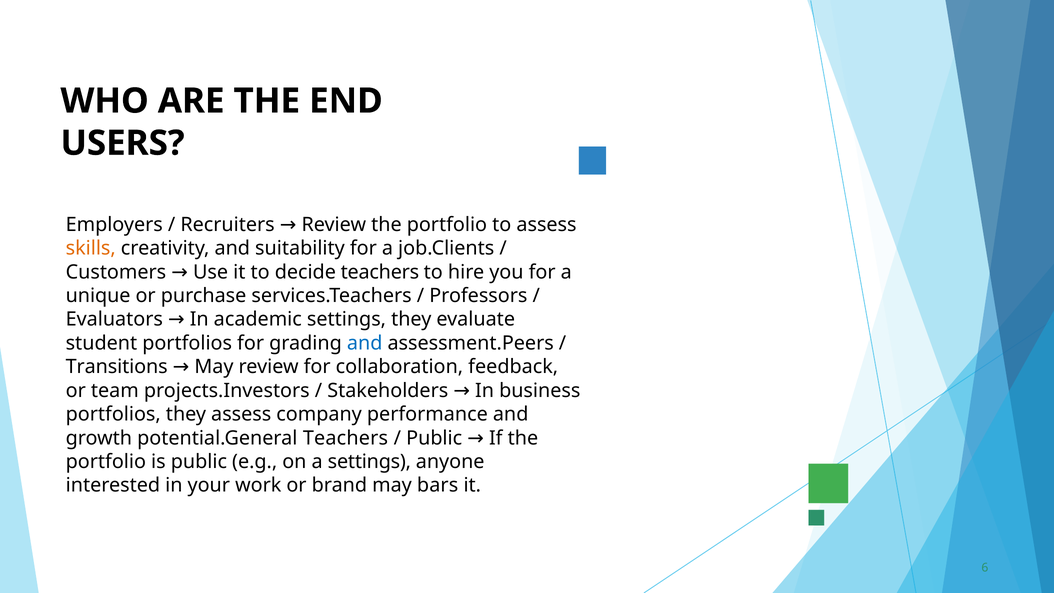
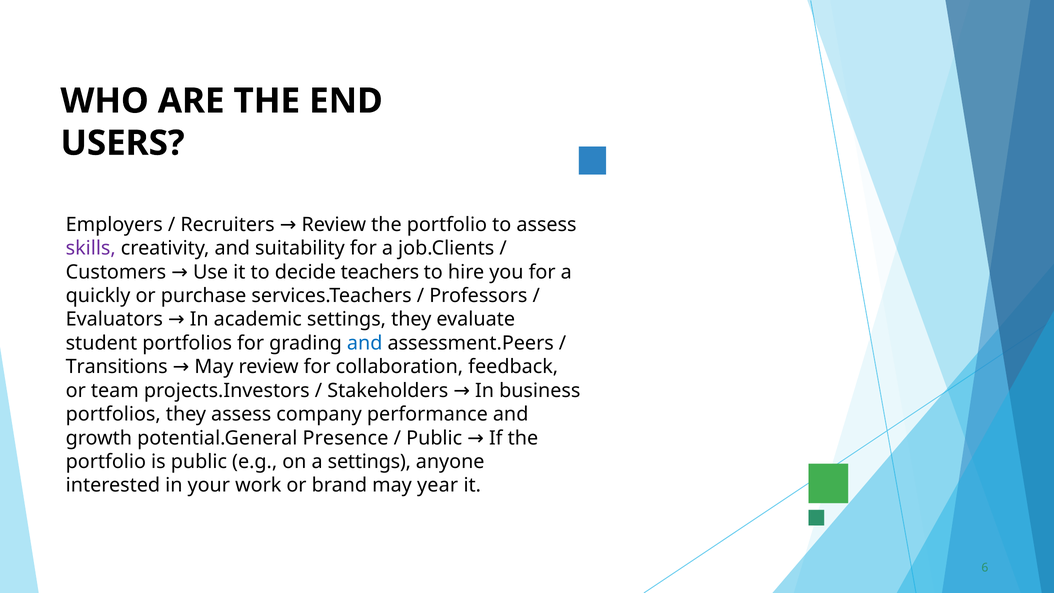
skills colour: orange -> purple
unique: unique -> quickly
potential.General Teachers: Teachers -> Presence
bars: bars -> year
